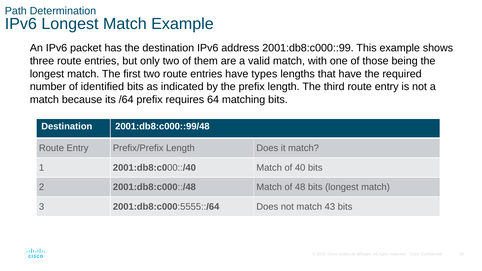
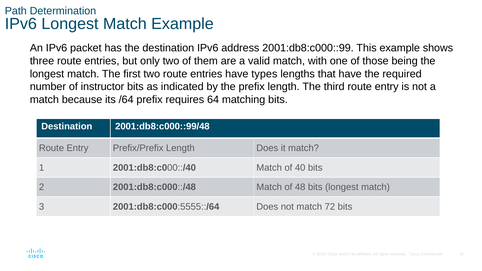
identified: identified -> instructor
43: 43 -> 72
